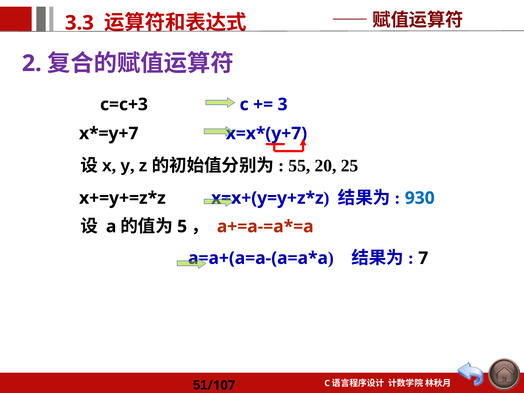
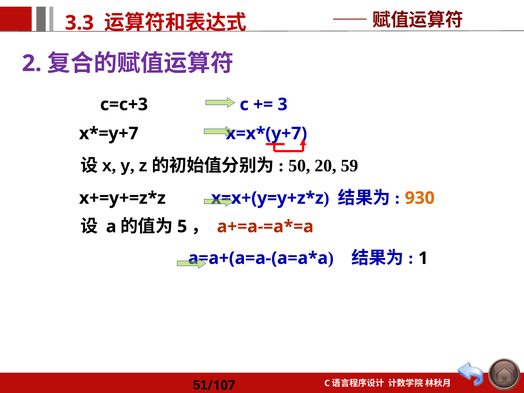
55: 55 -> 50
25: 25 -> 59
930 colour: blue -> orange
7: 7 -> 1
